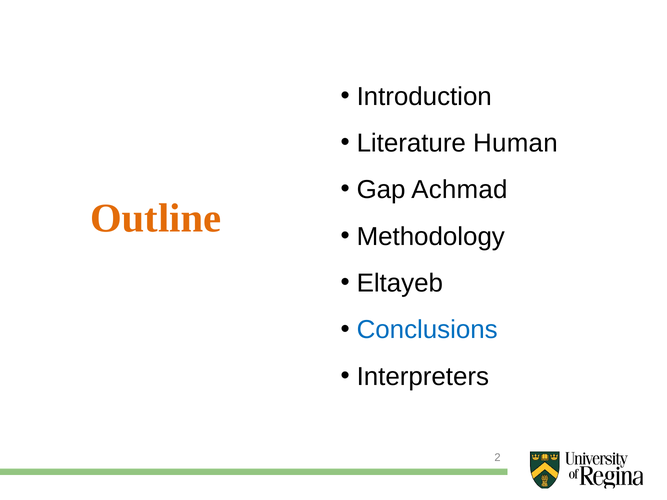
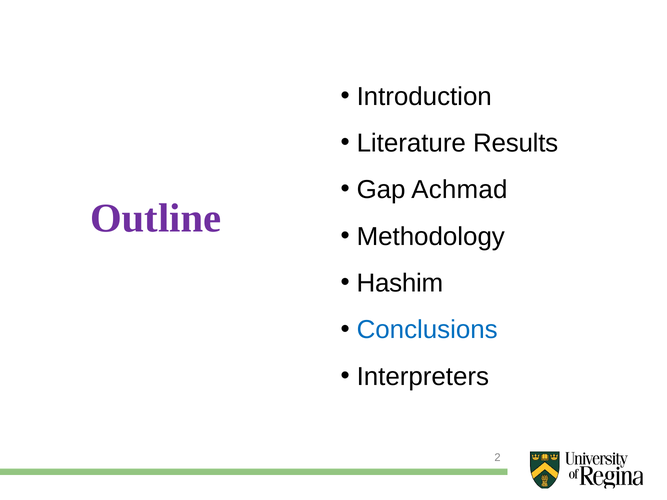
Human: Human -> Results
Outline colour: orange -> purple
Eltayeb: Eltayeb -> Hashim
